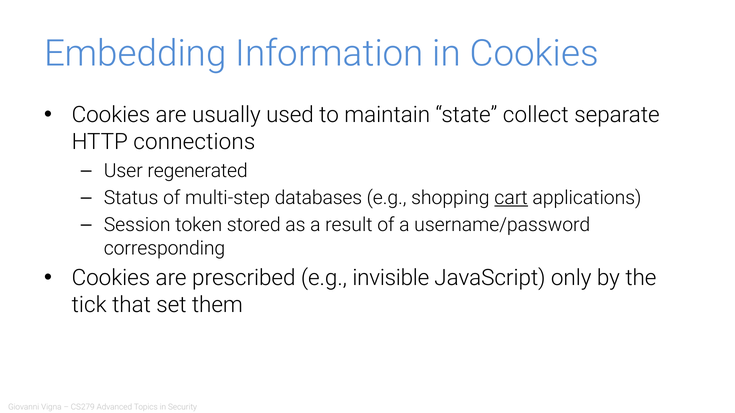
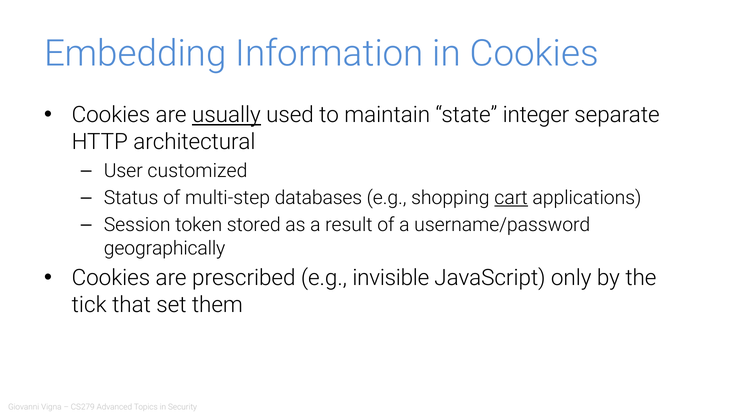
usually underline: none -> present
collect: collect -> integer
connections: connections -> architectural
regenerated: regenerated -> customized
corresponding: corresponding -> geographically
